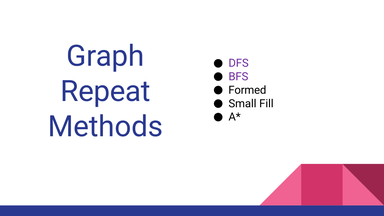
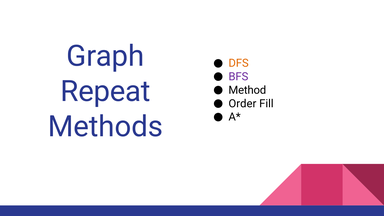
DFS colour: purple -> orange
Formed: Formed -> Method
Small: Small -> Order
